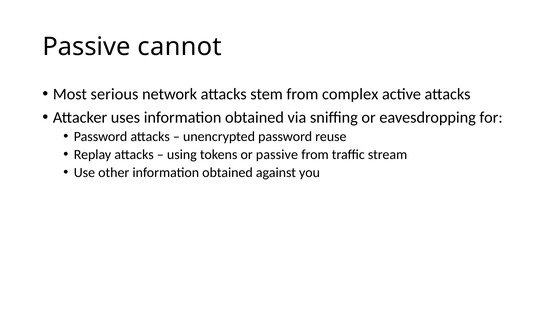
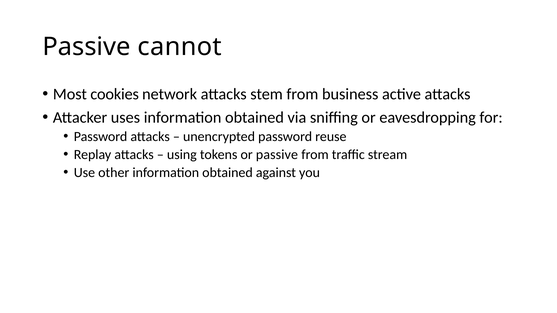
serious: serious -> cookies
complex: complex -> business
